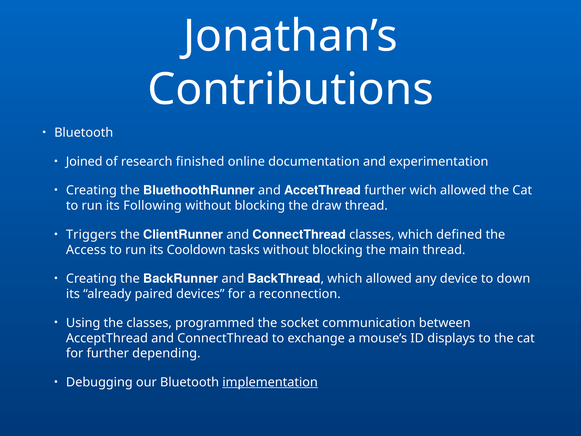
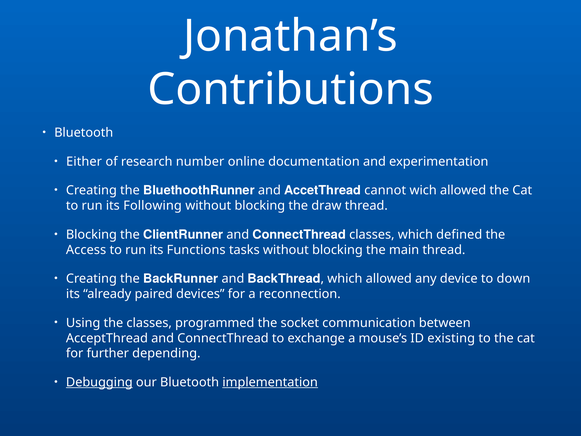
Joined: Joined -> Either
finished: finished -> number
AccetThread further: further -> cannot
Triggers at (91, 234): Triggers -> Blocking
Cooldown: Cooldown -> Functions
displays: displays -> existing
Debugging underline: none -> present
